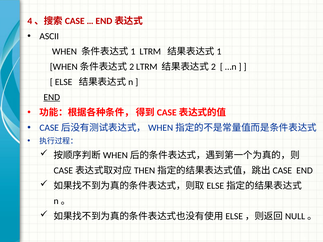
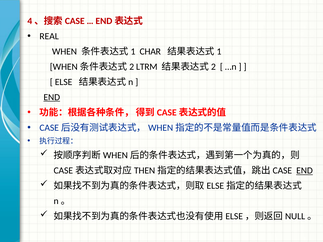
ASCII: ASCII -> REAL
LTRM at (150, 52): LTRM -> CHAR
END at (305, 171) underline: none -> present
